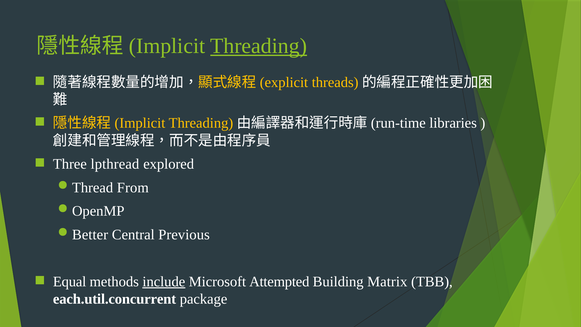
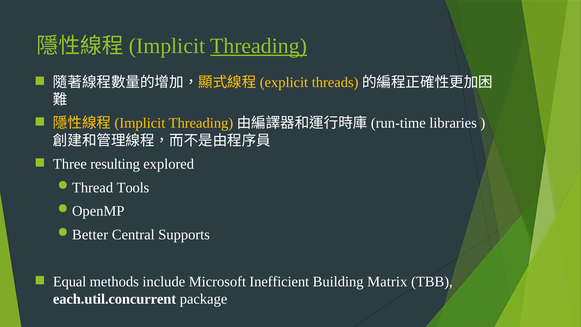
lpthread: lpthread -> resulting
From: From -> Tools
Previous: Previous -> Supports
include underline: present -> none
Attempted: Attempted -> Inefficient
